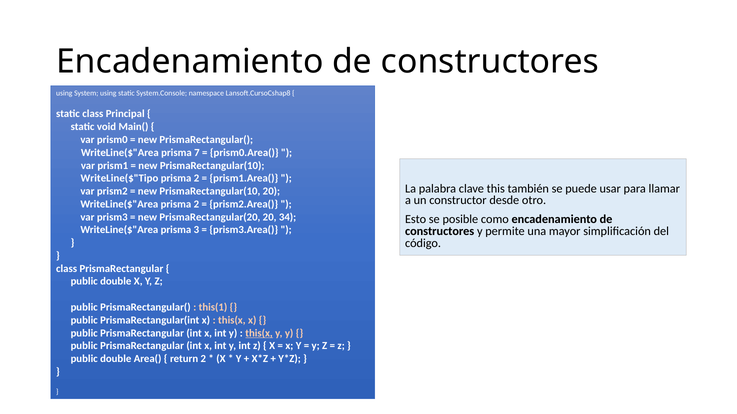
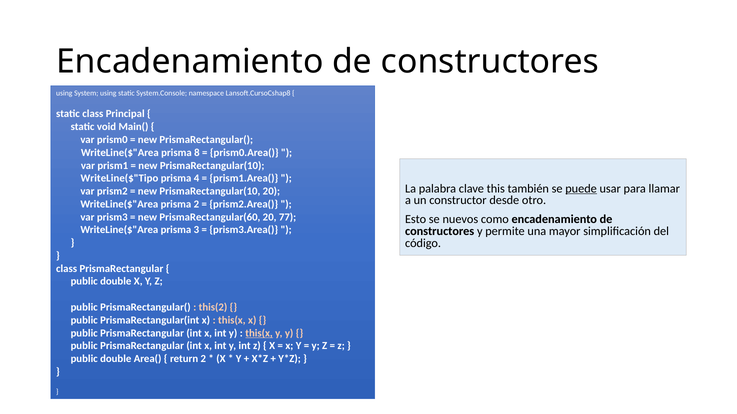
7: 7 -> 8
2 at (197, 179): 2 -> 4
puede underline: none -> present
PrismaRectangular(20: PrismaRectangular(20 -> PrismaRectangular(60
34: 34 -> 77
posible: posible -> nuevos
this(1: this(1 -> this(2
